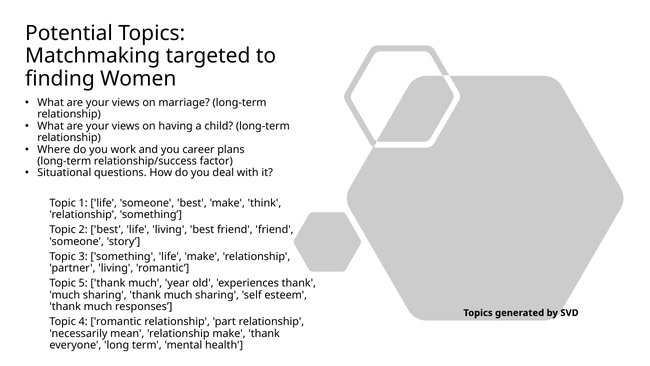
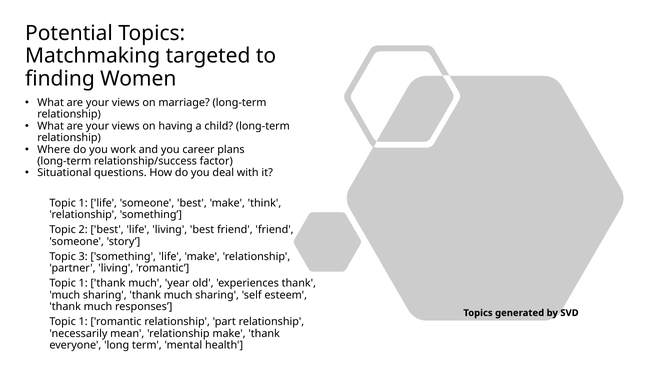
5 at (83, 283): 5 -> 1
4 at (83, 321): 4 -> 1
